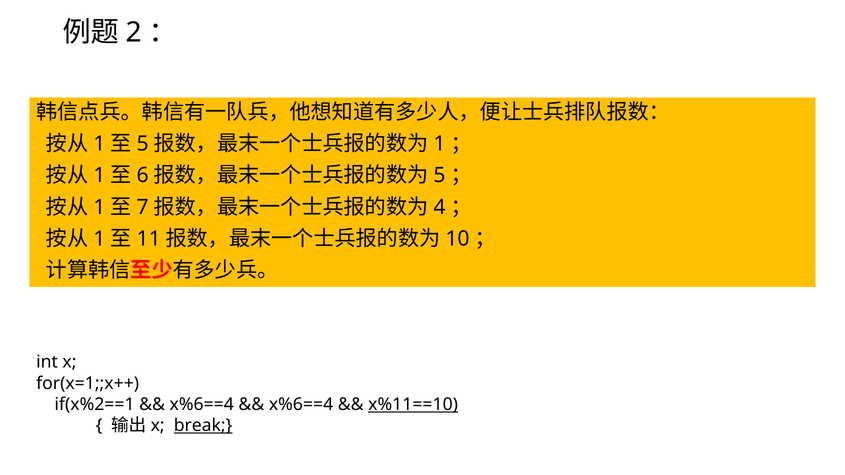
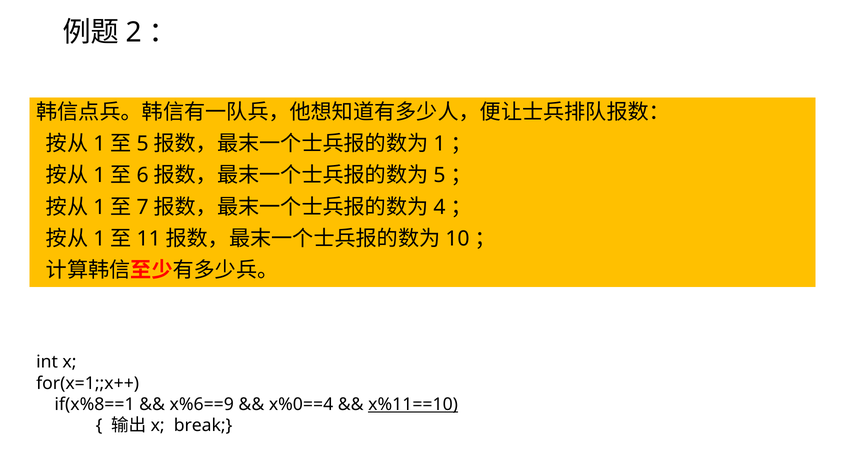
if(x%2==1: if(x%2==1 -> if(x%8==1
x%6==4 at (202, 405): x%6==4 -> x%6==9
x%6==4 at (301, 405): x%6==4 -> x%0==4
break underline: present -> none
